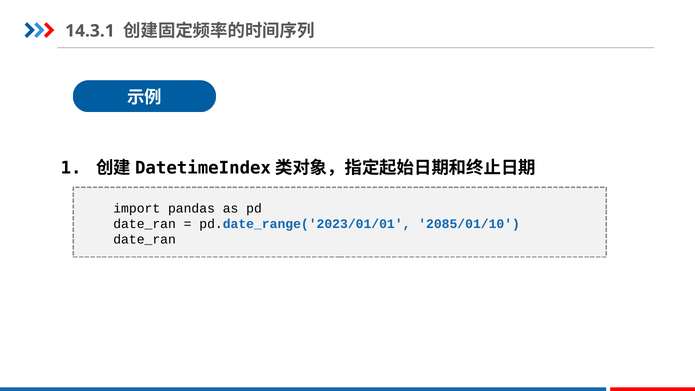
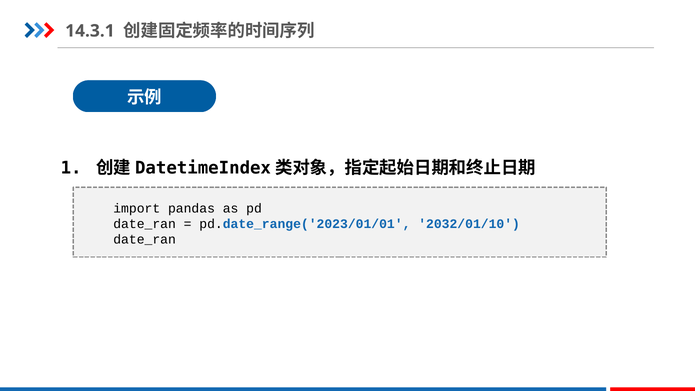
2085/01/10: 2085/01/10 -> 2032/01/10
